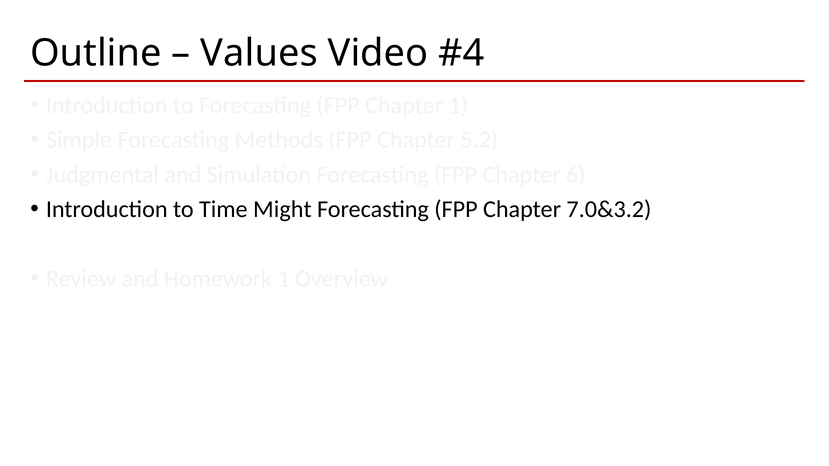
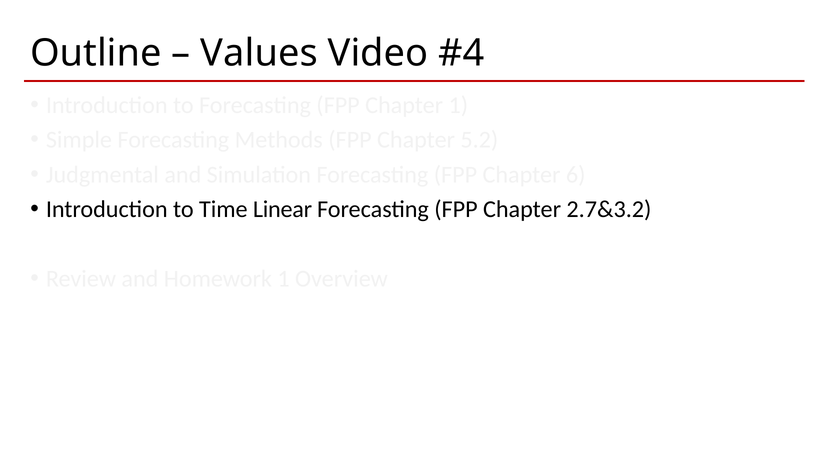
Might: Might -> Linear
7.0&3.2: 7.0&3.2 -> 2.7&3.2
